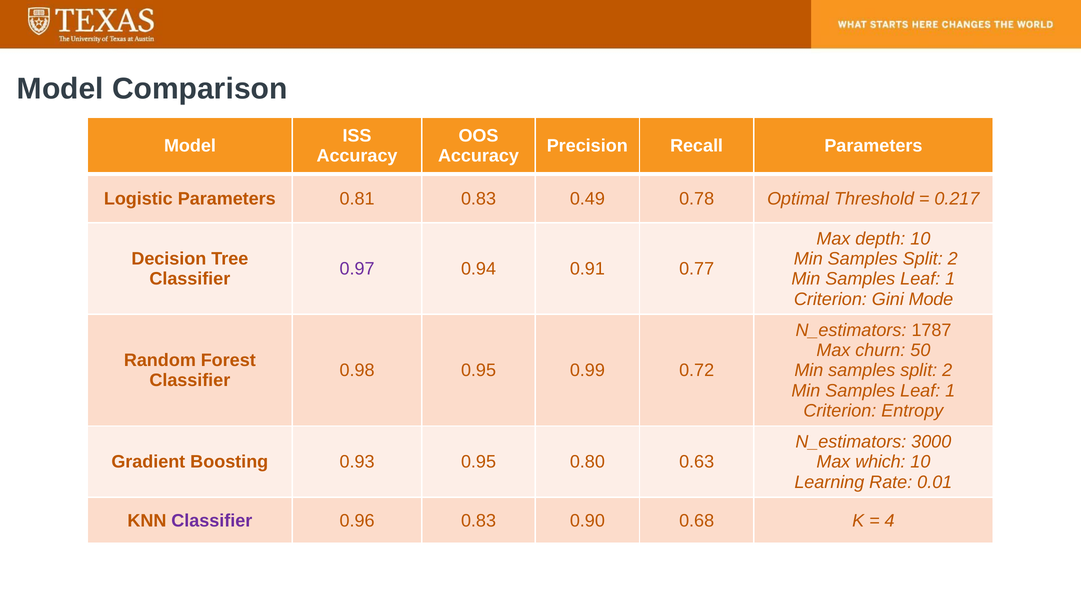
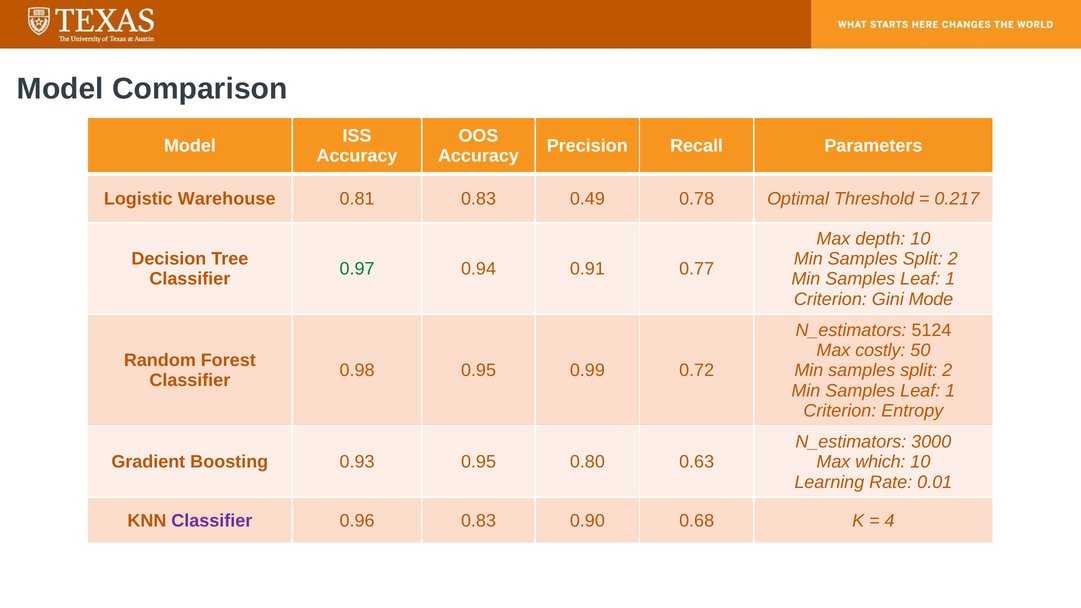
Logistic Parameters: Parameters -> Warehouse
0.97 colour: purple -> green
1787: 1787 -> 5124
churn: churn -> costly
